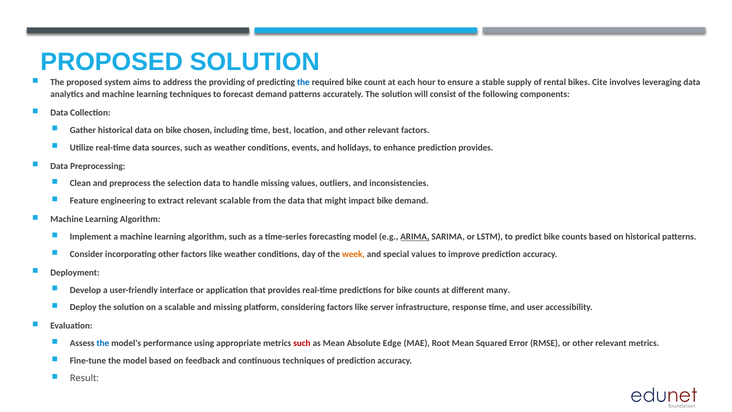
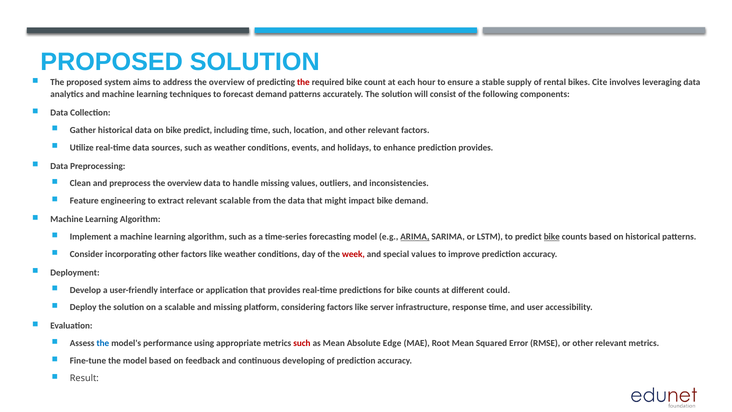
address the providing: providing -> overview
the at (303, 82) colour: blue -> red
bike chosen: chosen -> predict
time best: best -> such
preprocess the selection: selection -> overview
bike at (552, 237) underline: none -> present
week colour: orange -> red
many: many -> could
continuous techniques: techniques -> developing
